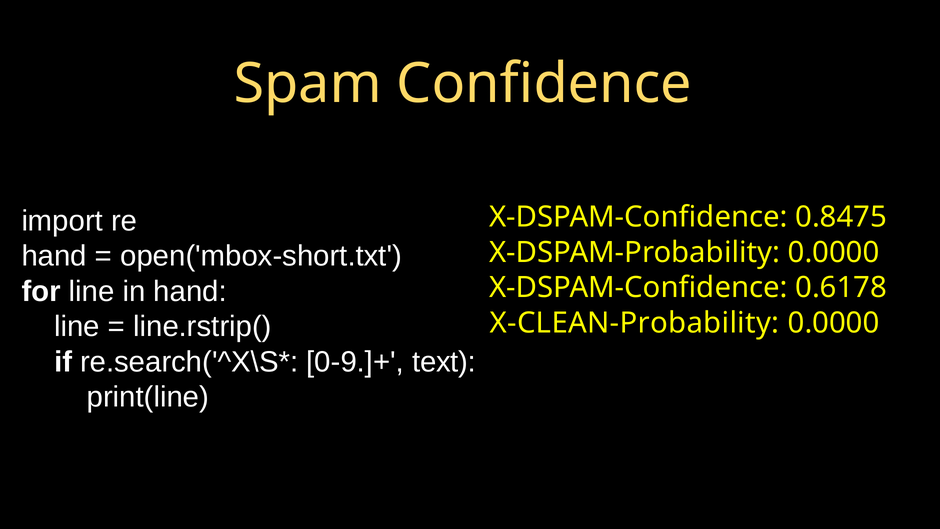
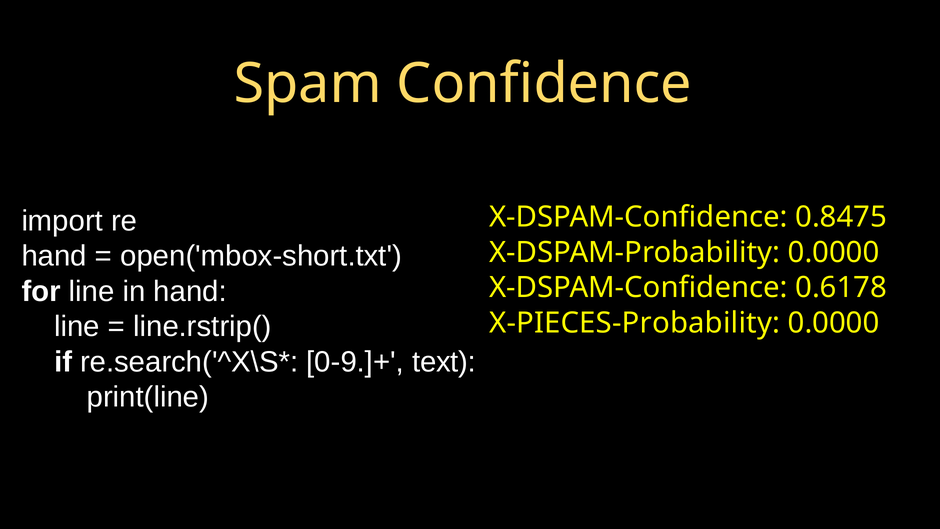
X-CLEAN-Probability: X-CLEAN-Probability -> X-PIECES-Probability
